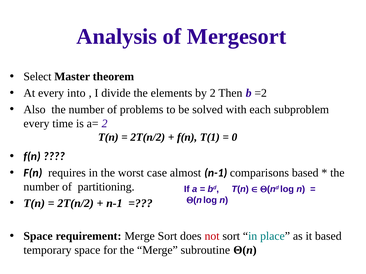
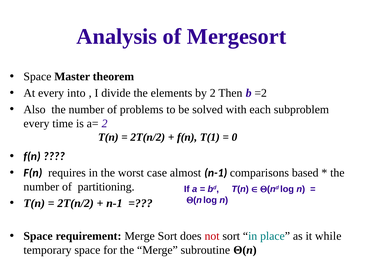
Select at (37, 77): Select -> Space
it based: based -> while
